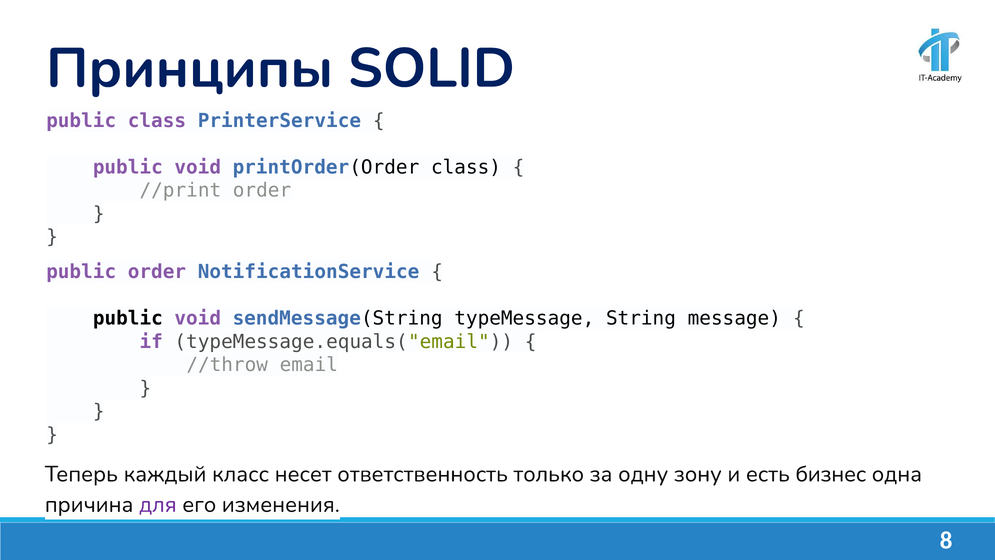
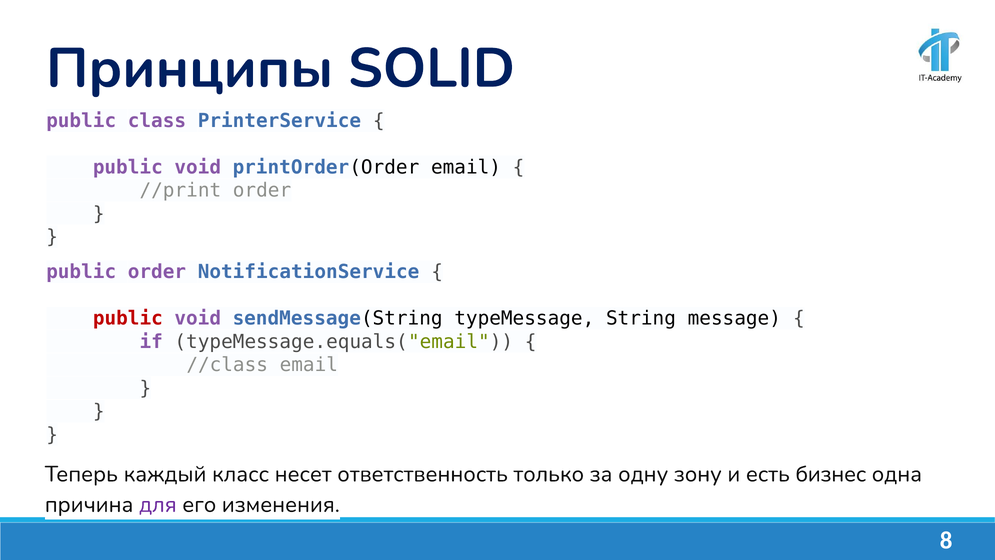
printOrder(Order class: class -> email
public at (128, 318) colour: black -> red
//throw: //throw -> //class
